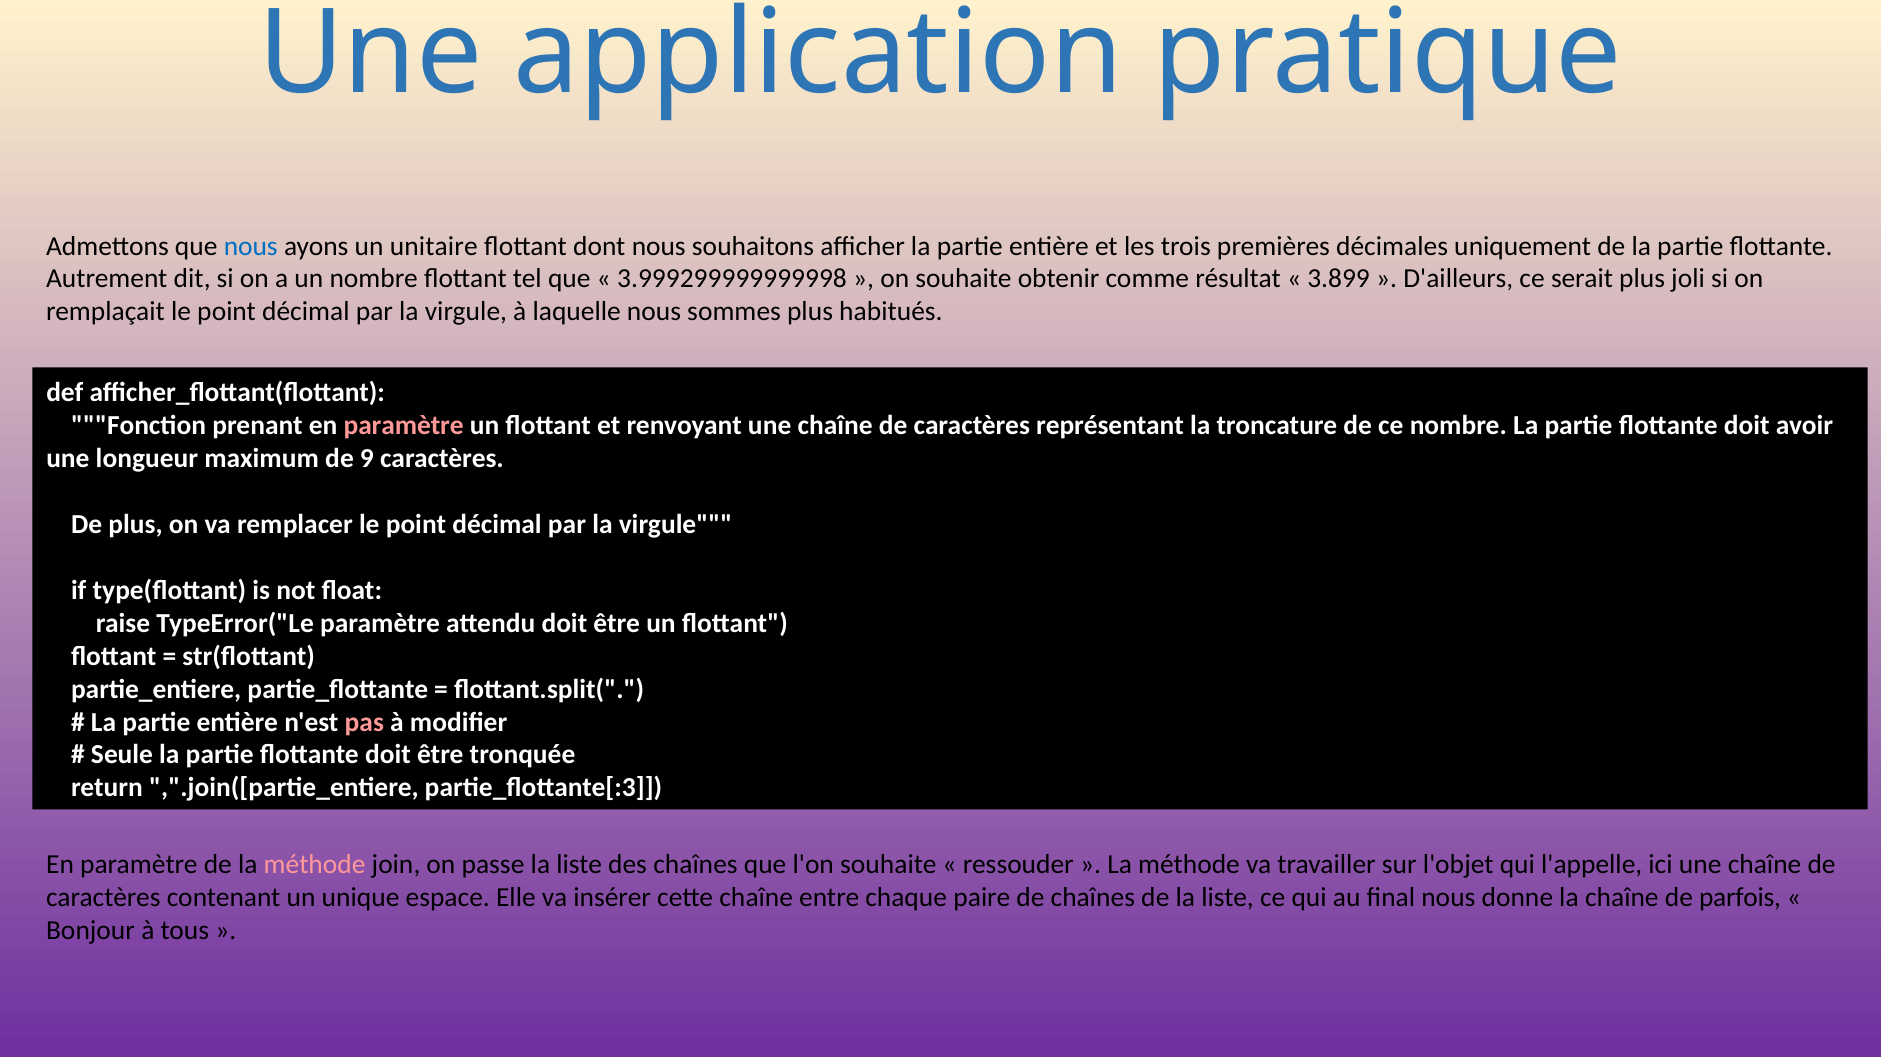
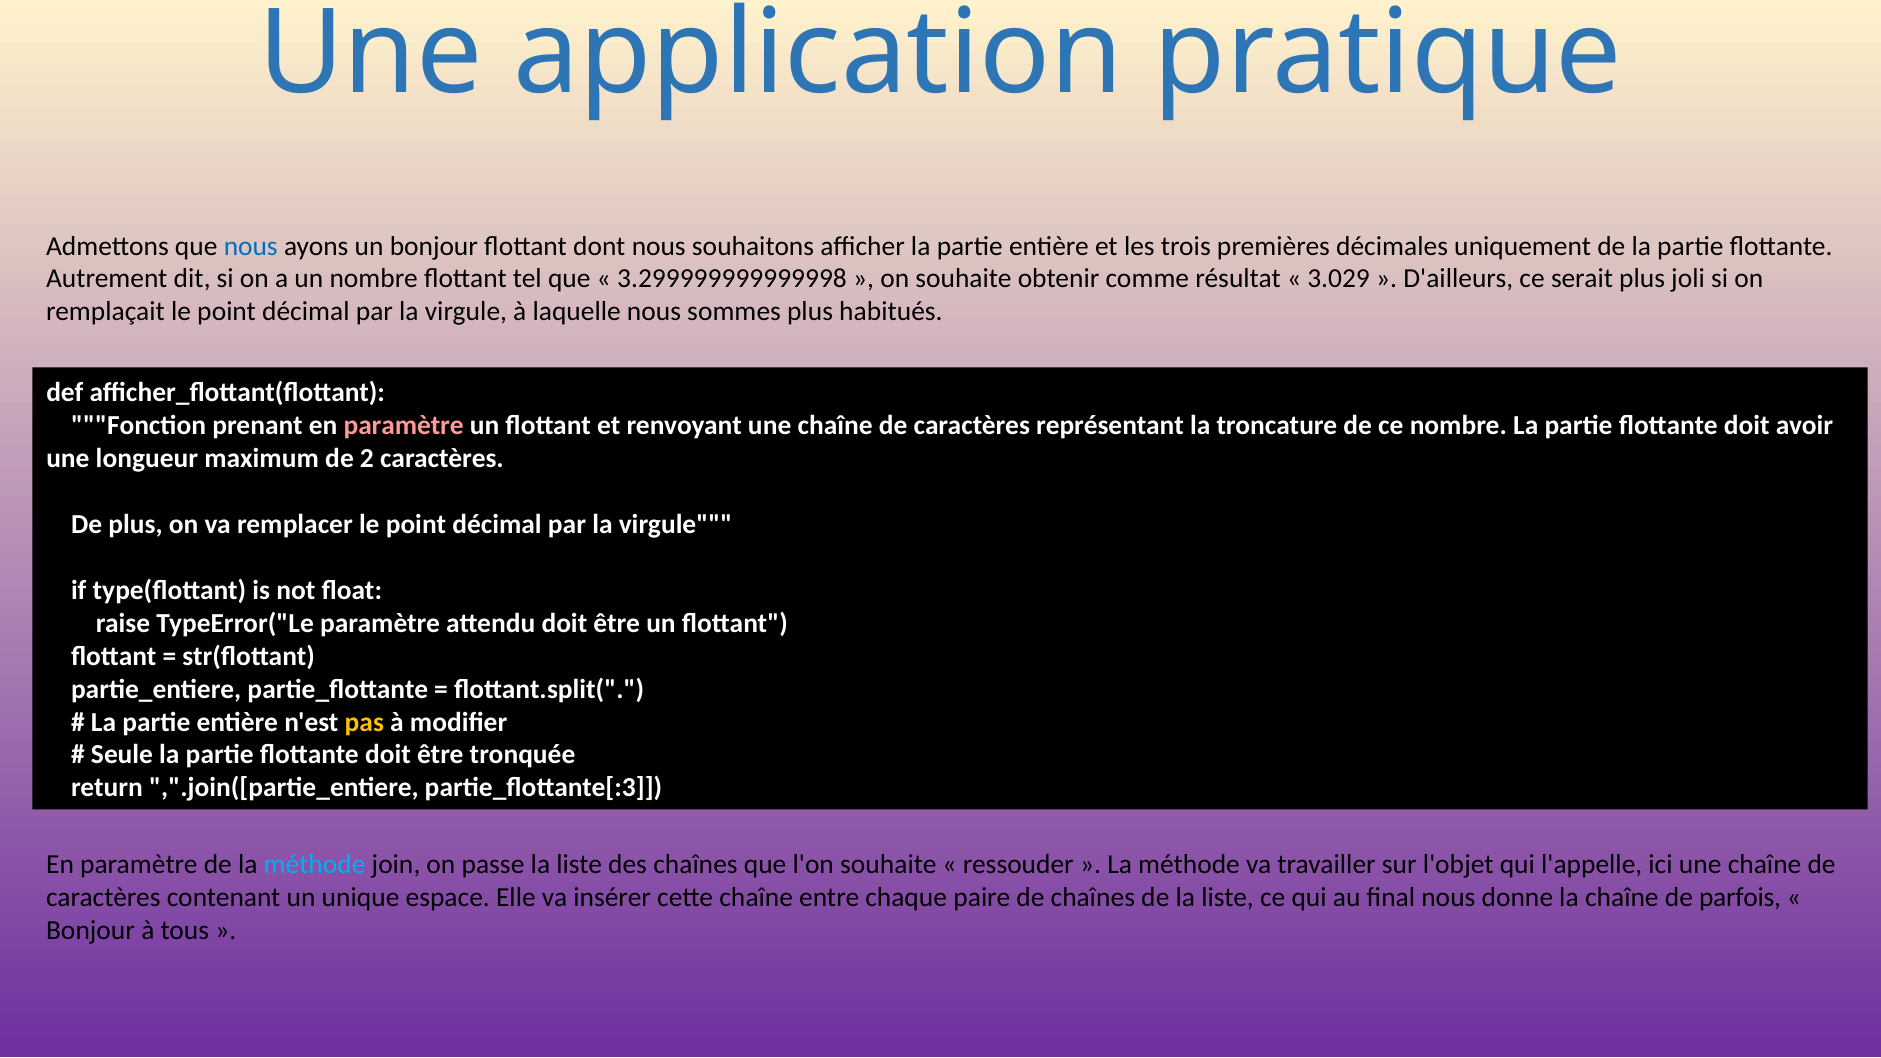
un unitaire: unitaire -> bonjour
3.999299999999998: 3.999299999999998 -> 3.299999999999998
3.899: 3.899 -> 3.029
9: 9 -> 2
pas colour: pink -> yellow
méthode at (315, 865) colour: pink -> light blue
